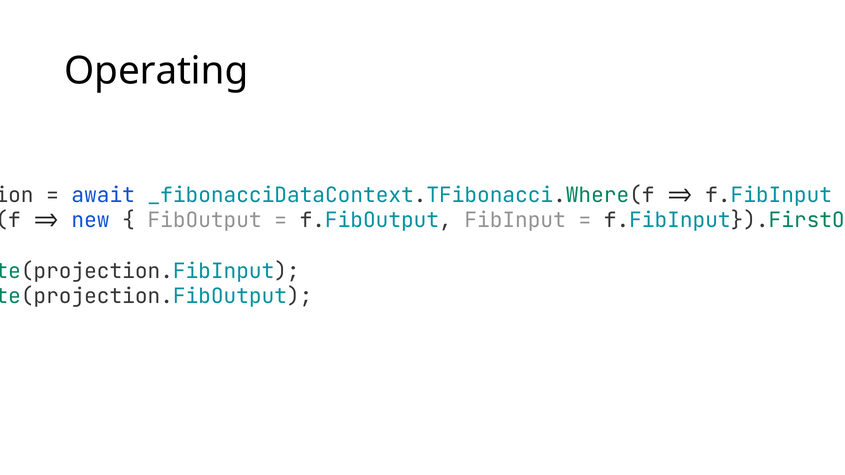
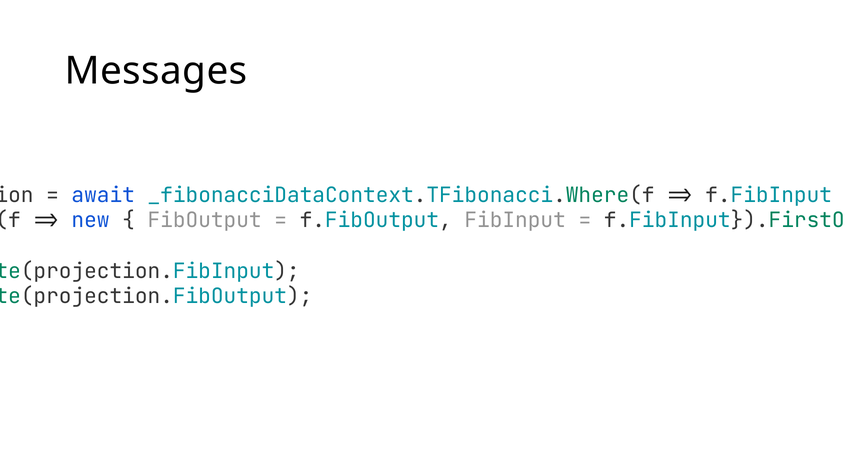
Operating: Operating -> Messages
